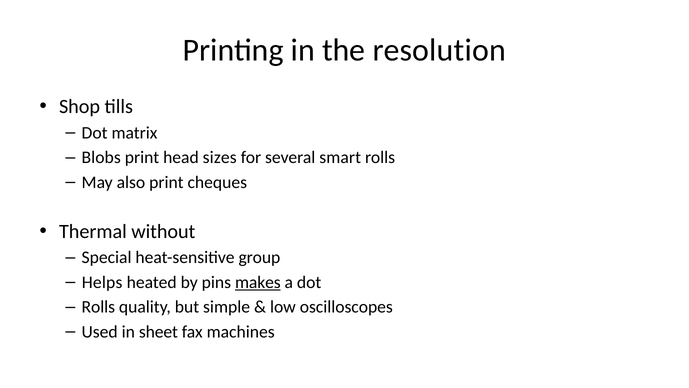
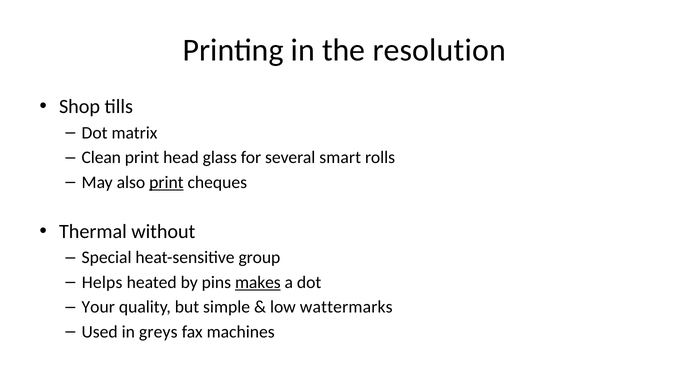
Blobs: Blobs -> Clean
sizes: sizes -> glass
print at (166, 182) underline: none -> present
Rolls at (98, 307): Rolls -> Your
oscilloscopes: oscilloscopes -> wattermarks
sheet: sheet -> greys
